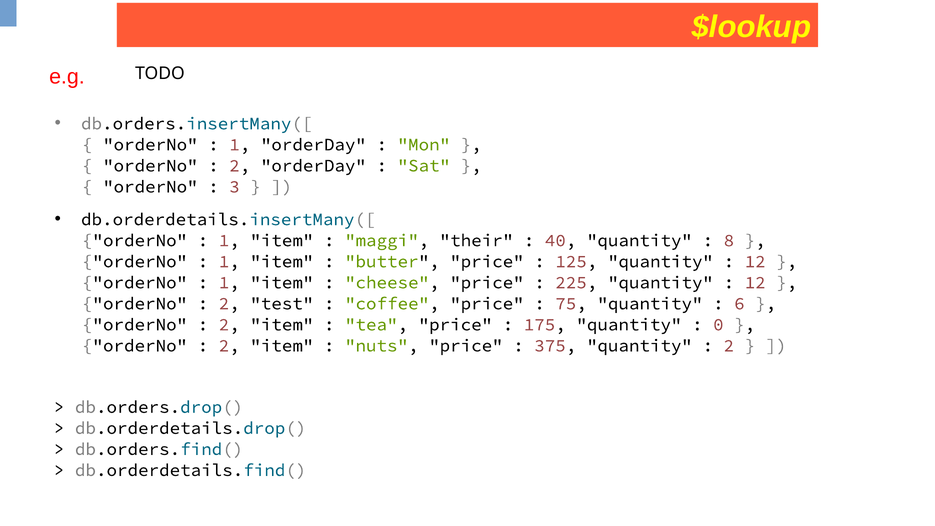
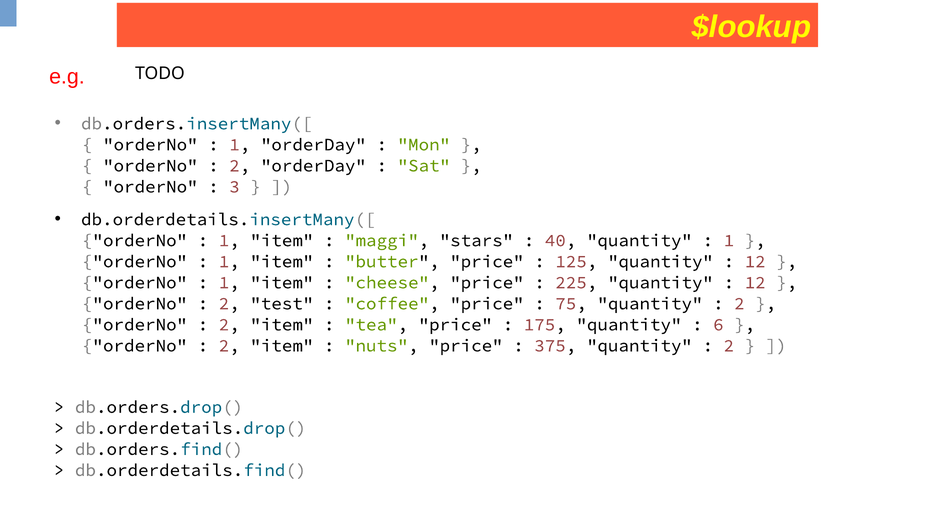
their: their -> stars
8 at (729, 240): 8 -> 1
6 at (739, 304): 6 -> 2
0: 0 -> 6
